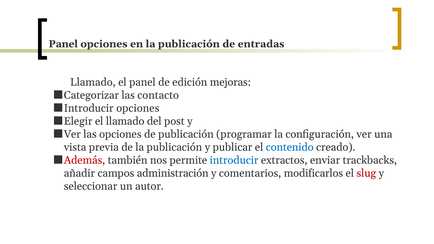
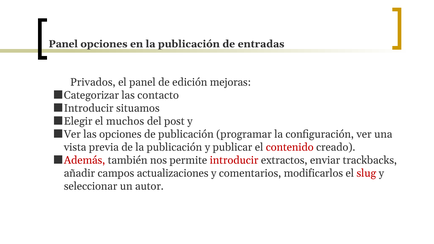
Llamado at (93, 82): Llamado -> Privados
Introducir opciones: opciones -> situamos
el llamado: llamado -> muchos
contenido colour: blue -> red
introducir at (234, 160) colour: blue -> red
administración: administración -> actualizaciones
